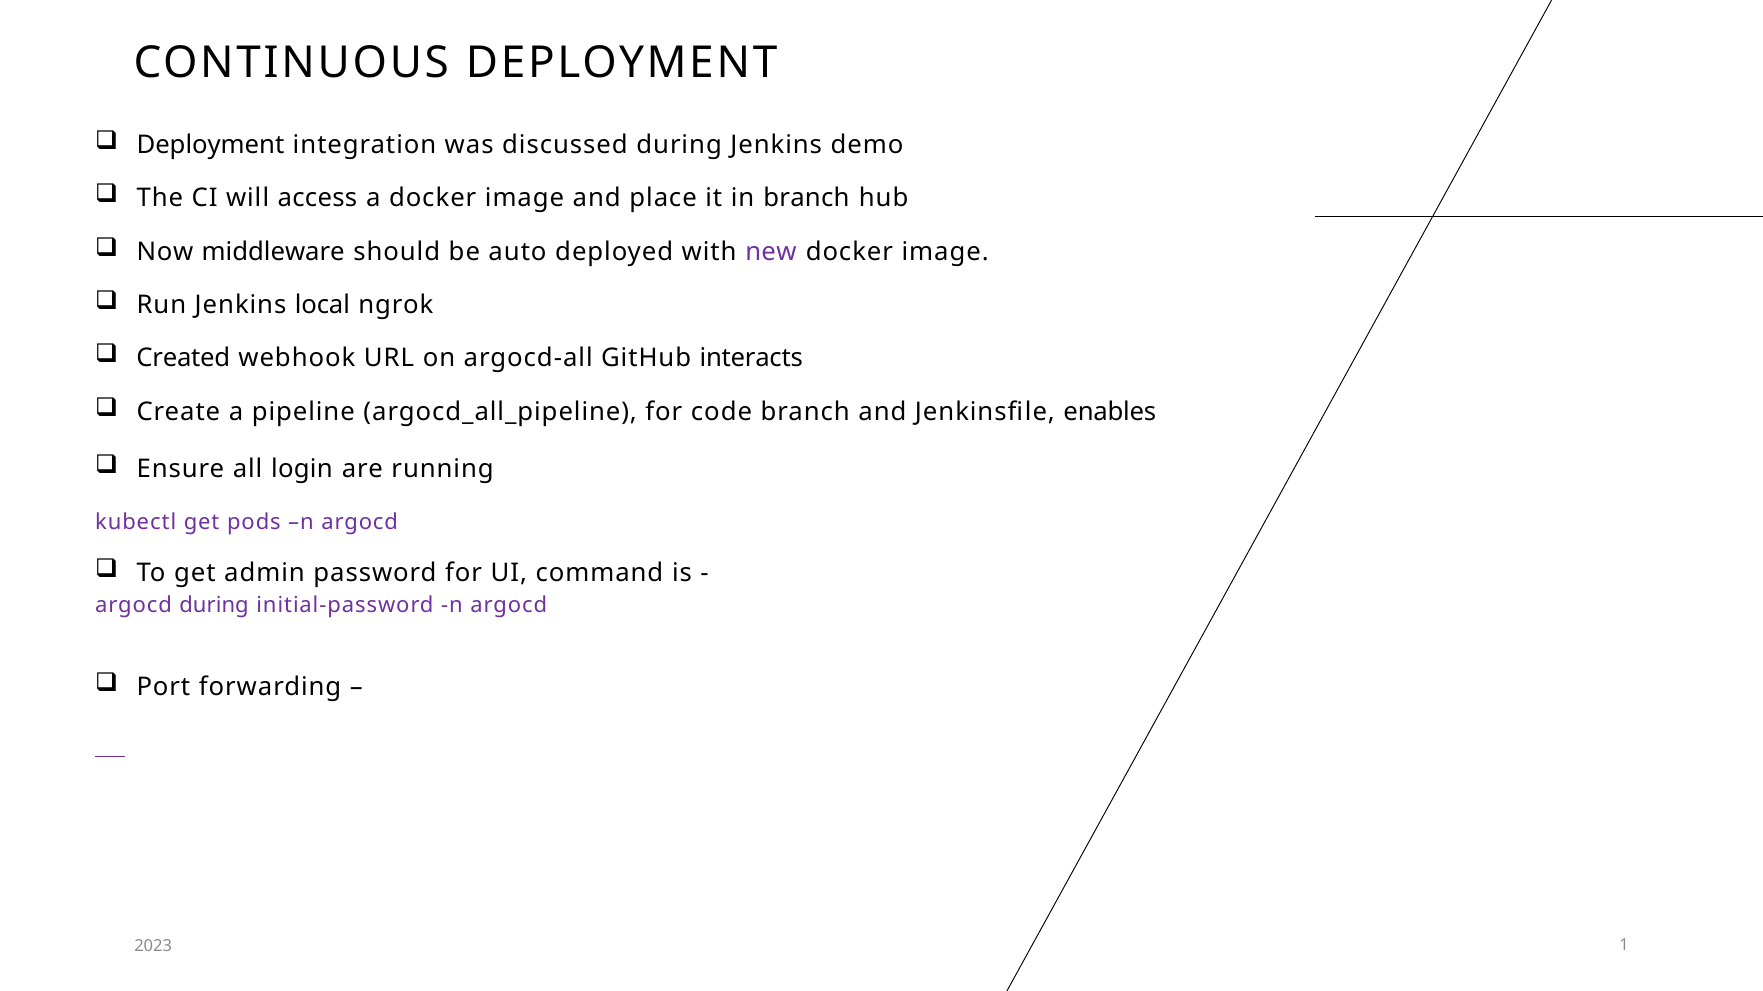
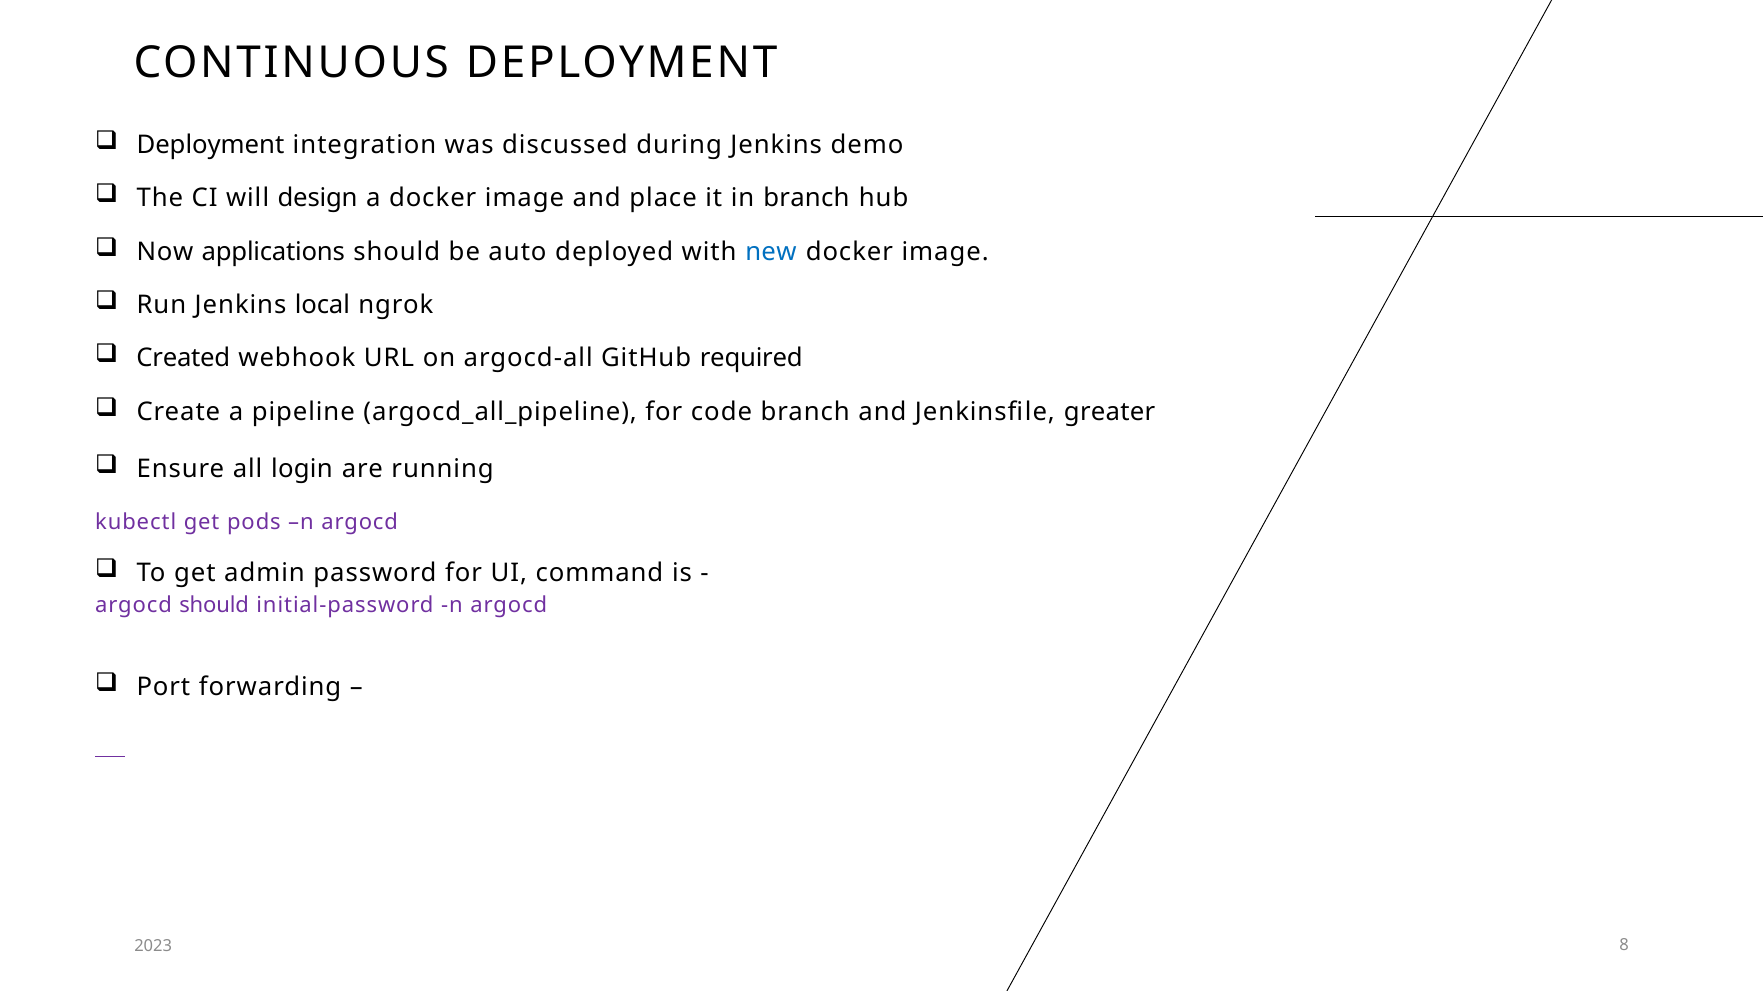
access: access -> design
middleware: middleware -> applications
new colour: purple -> blue
interacts: interacts -> required
enables: enables -> greater
argocd during: during -> should
1: 1 -> 8
